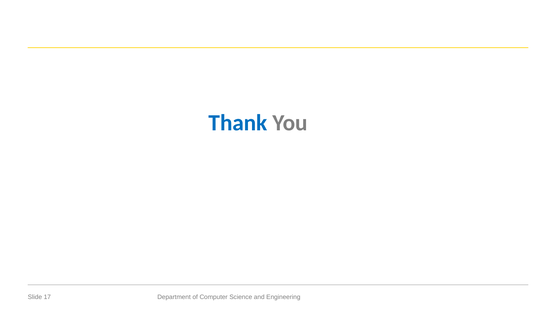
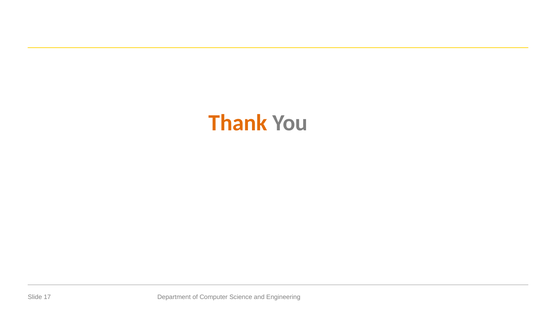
Thank colour: blue -> orange
